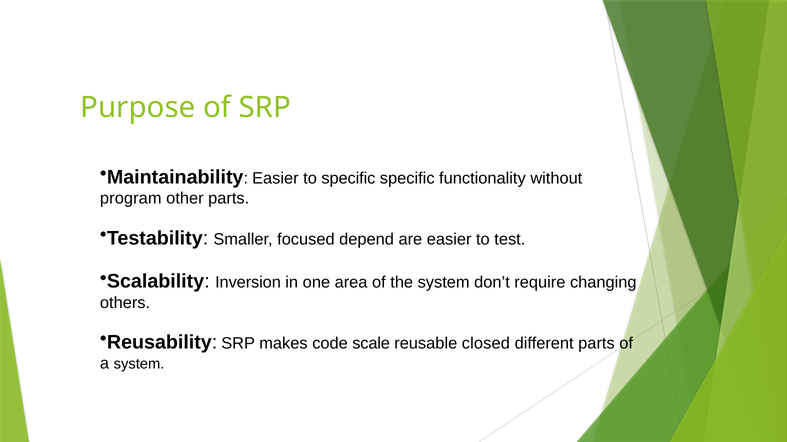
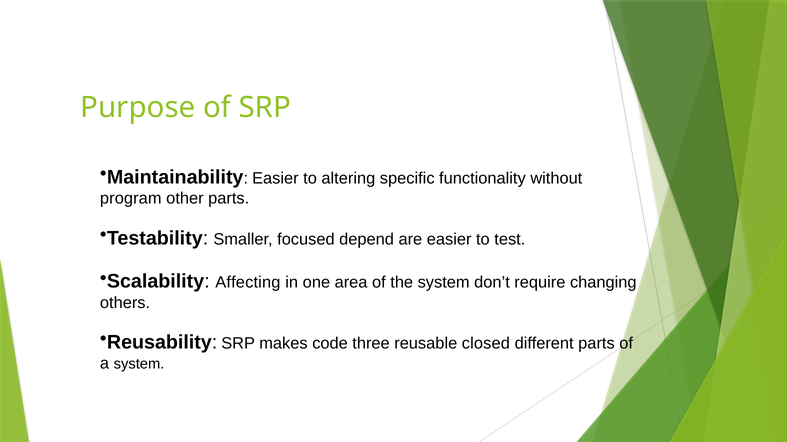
to specific: specific -> altering
Inversion: Inversion -> Affecting
scale: scale -> three
